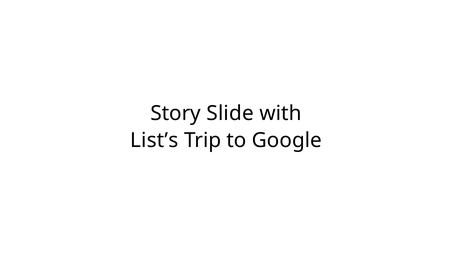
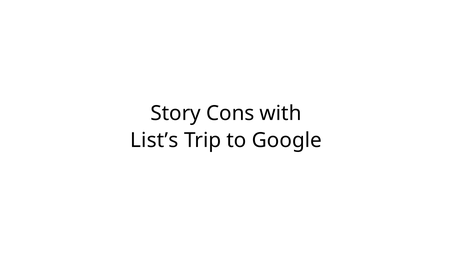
Slide: Slide -> Cons
